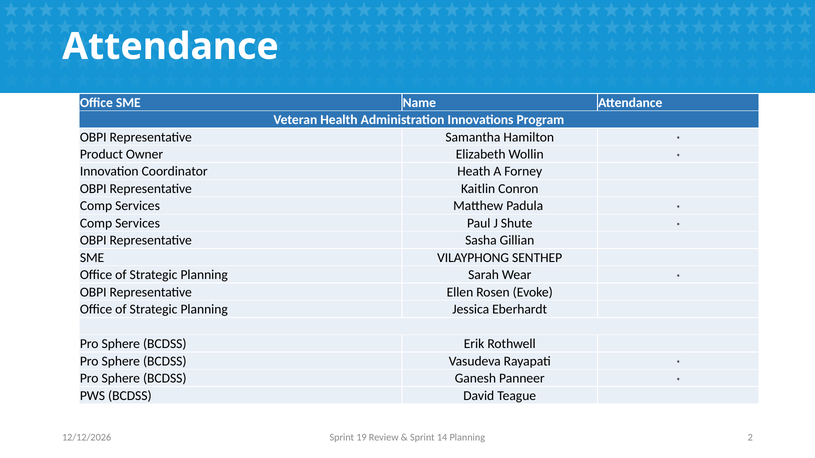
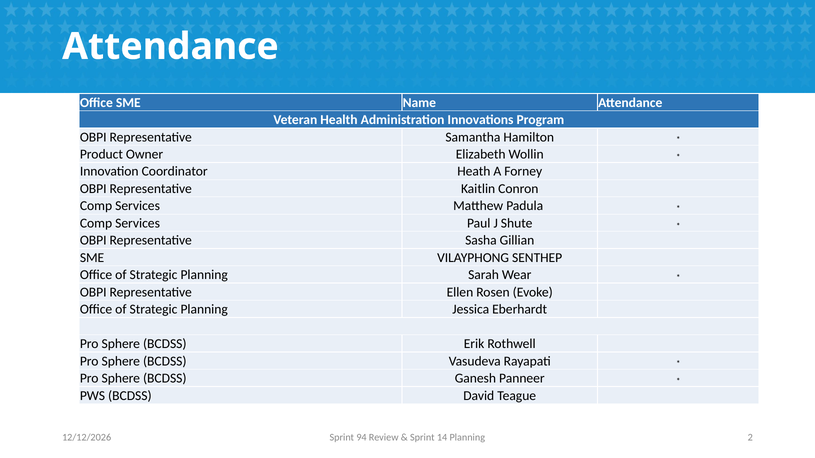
19: 19 -> 94
